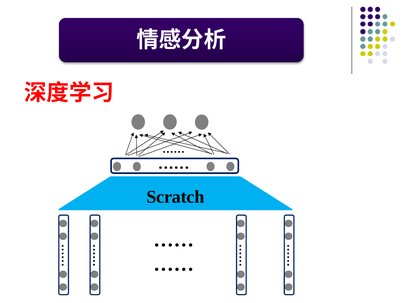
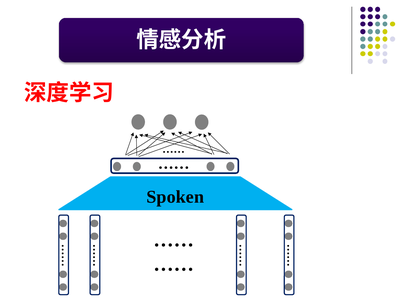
Scratch: Scratch -> Spoken
